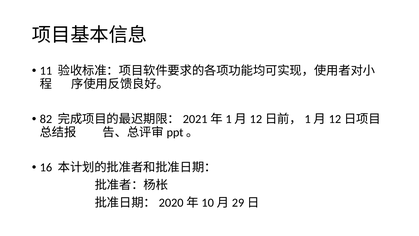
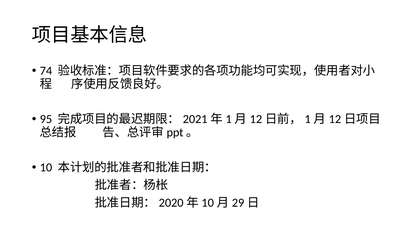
11: 11 -> 74
82: 82 -> 95
16: 16 -> 10
